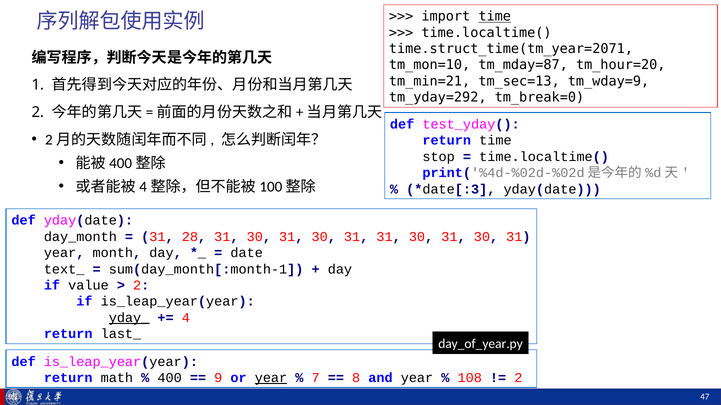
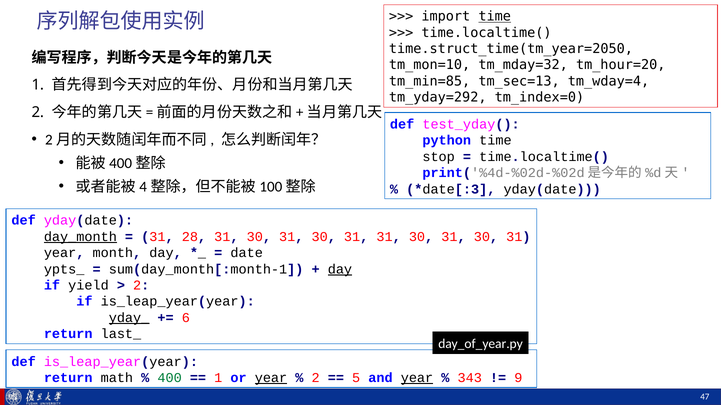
time.struct_time(tm_year=2071: time.struct_time(tm_year=2071 -> time.struct_time(tm_year=2050
tm_mday=87: tm_mday=87 -> tm_mday=32
tm_min=21: tm_min=21 -> tm_min=85
tm_wday=9: tm_wday=9 -> tm_wday=4
tm_break=0: tm_break=0 -> tm_index=0
return at (447, 141): return -> python
day_month underline: none -> present
text_: text_ -> ypts_
day at (340, 269) underline: none -> present
value: value -> yield
4: 4 -> 6
400 colour: black -> green
9 at (218, 378): 9 -> 1
7 at (316, 378): 7 -> 2
8: 8 -> 5
year at (417, 378) underline: none -> present
108: 108 -> 343
2 at (518, 378): 2 -> 9
